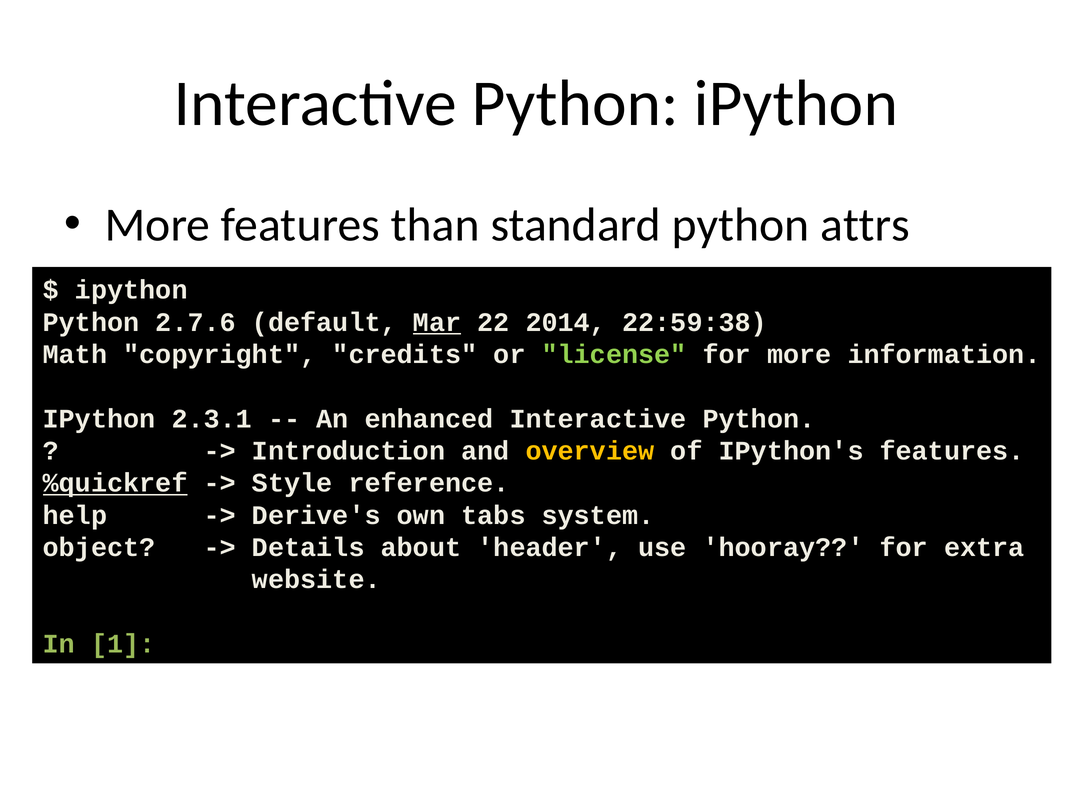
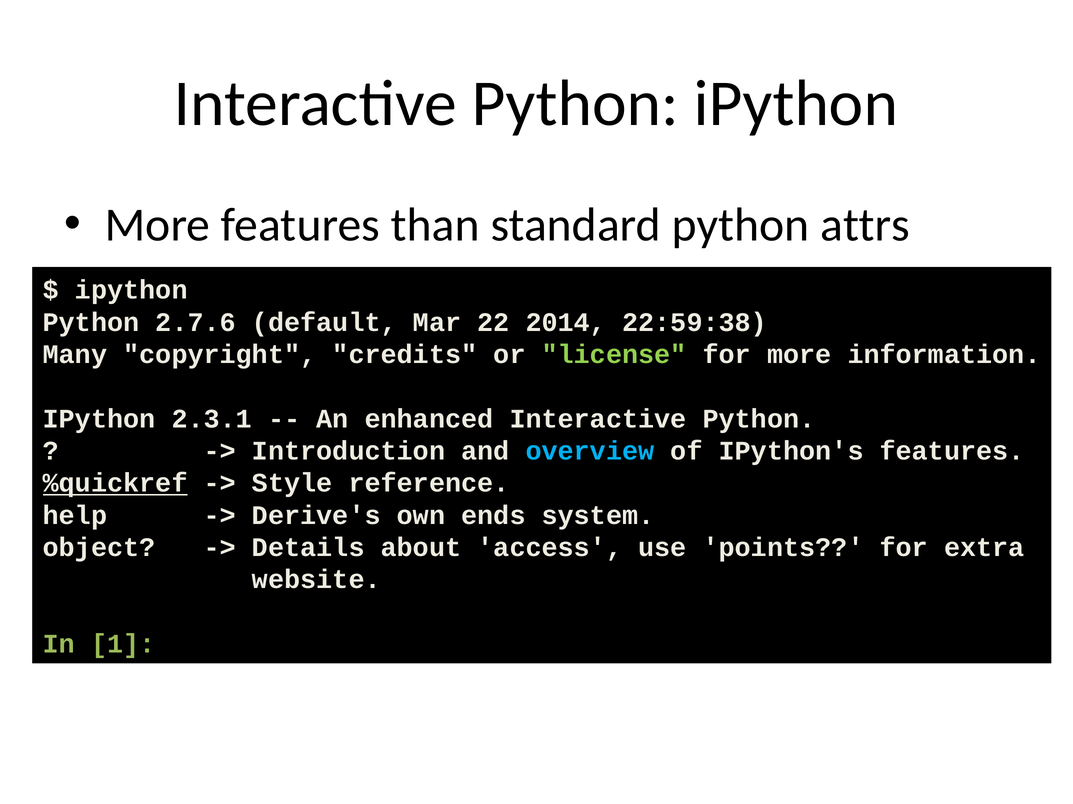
Mar underline: present -> none
Math: Math -> Many
overview colour: yellow -> light blue
tabs: tabs -> ends
header: header -> access
hooray: hooray -> points
